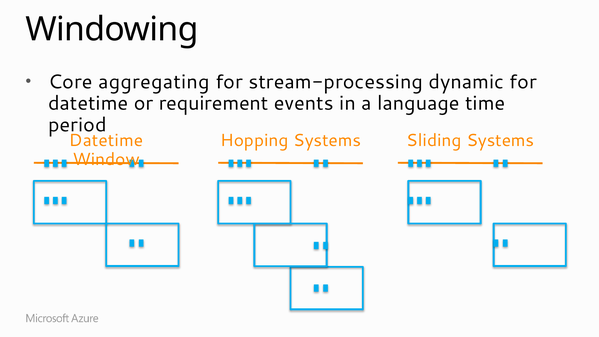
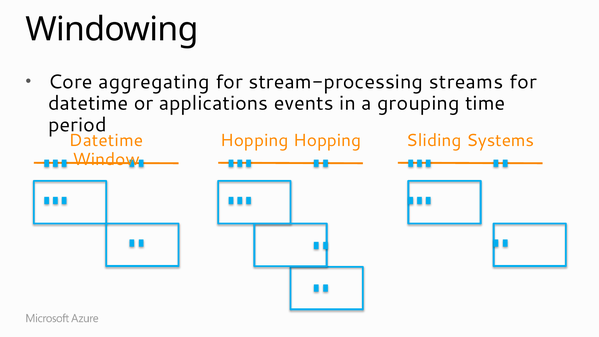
dynamic: dynamic -> streams
requirement: requirement -> applications
language: language -> grouping
Hopping Systems: Systems -> Hopping
